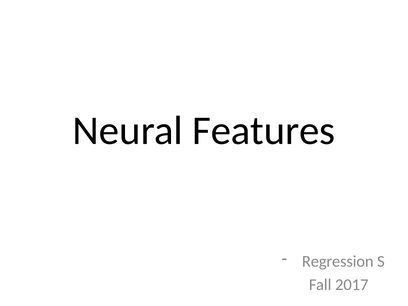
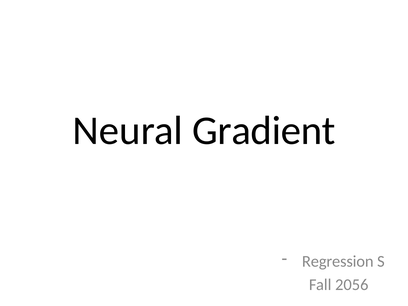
Features: Features -> Gradient
2017: 2017 -> 2056
